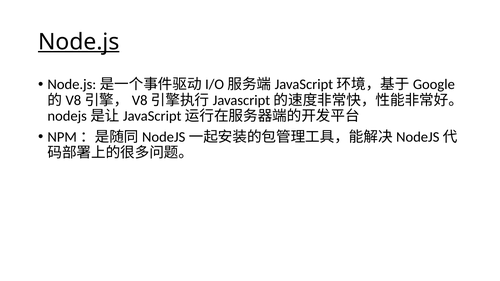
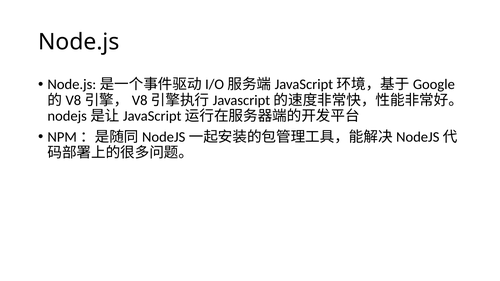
Node.js underline: present -> none
